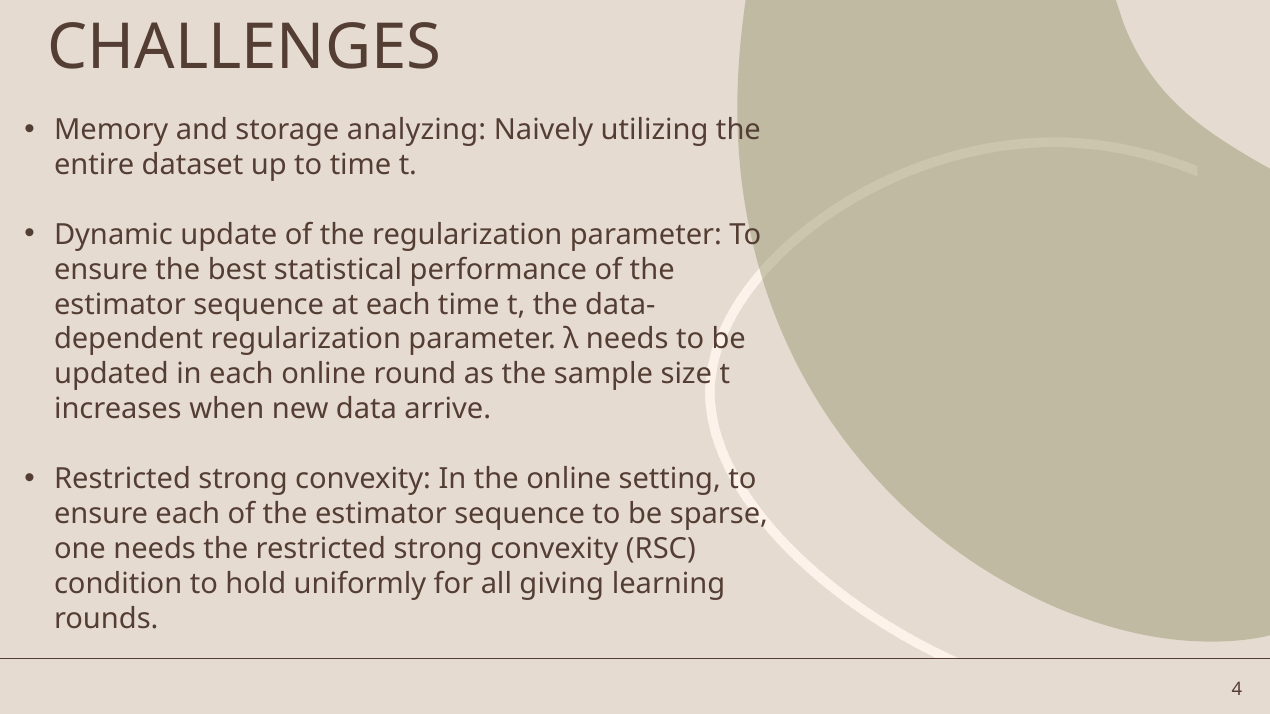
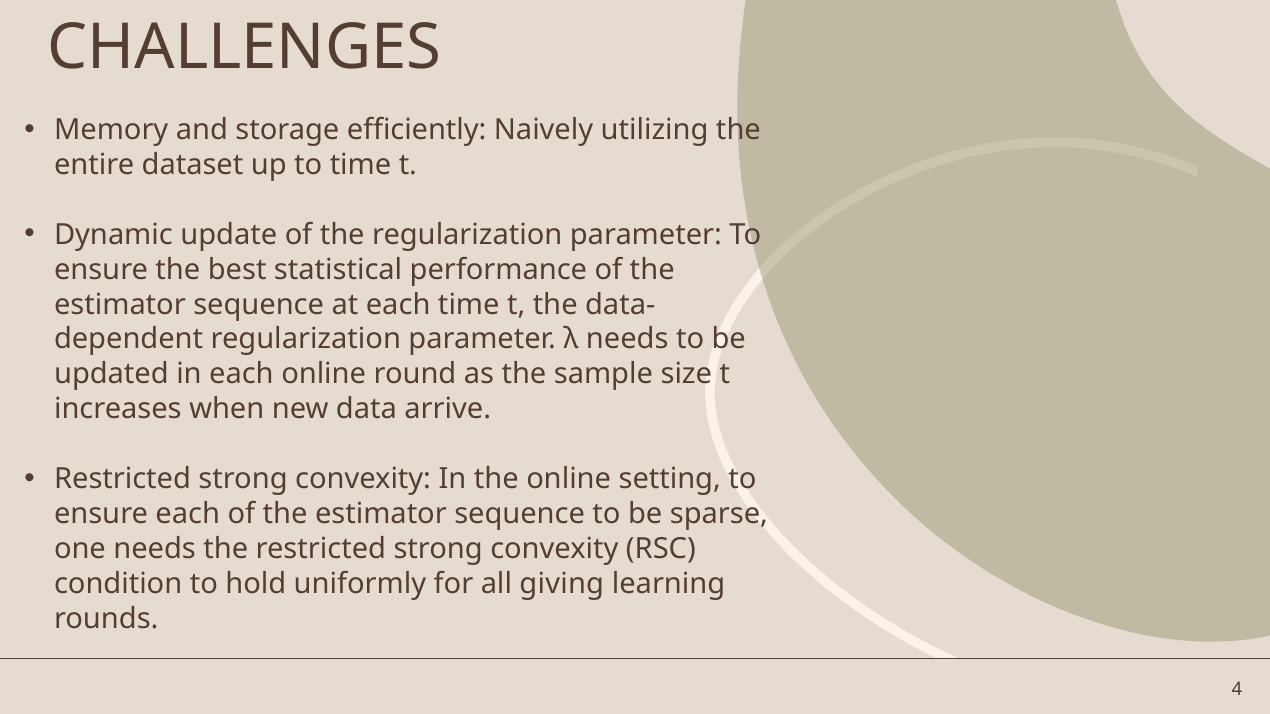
analyzing: analyzing -> efficiently
